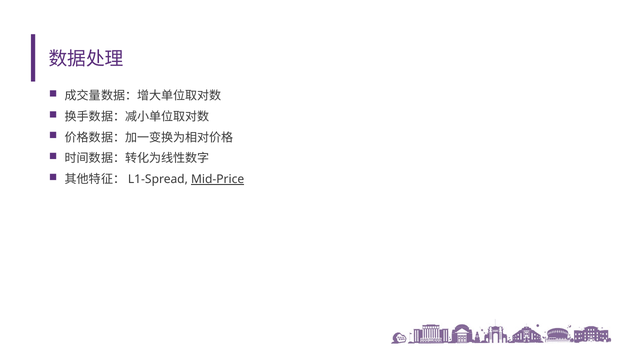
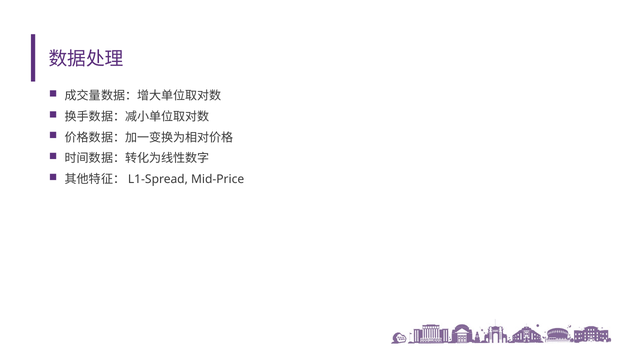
Mid-Price underline: present -> none
